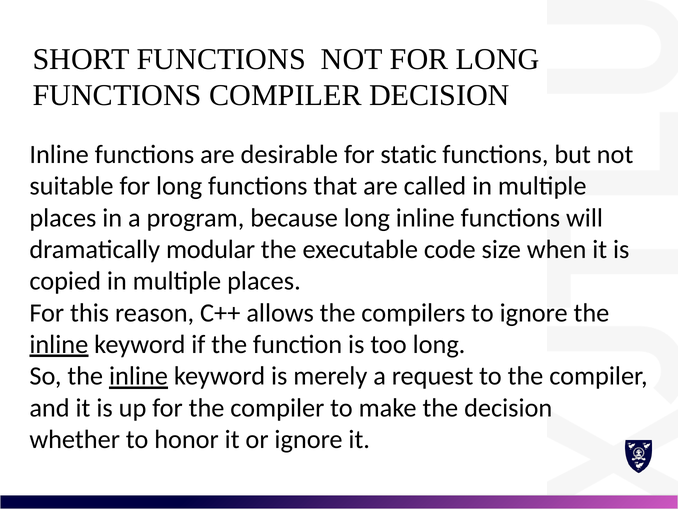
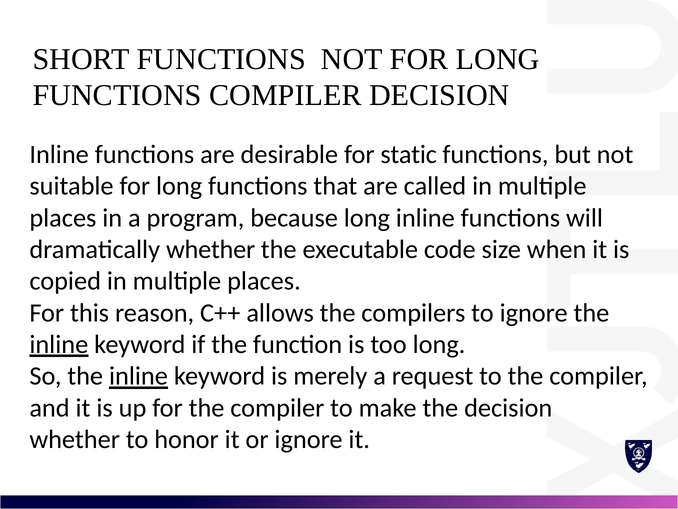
dramatically modular: modular -> whether
